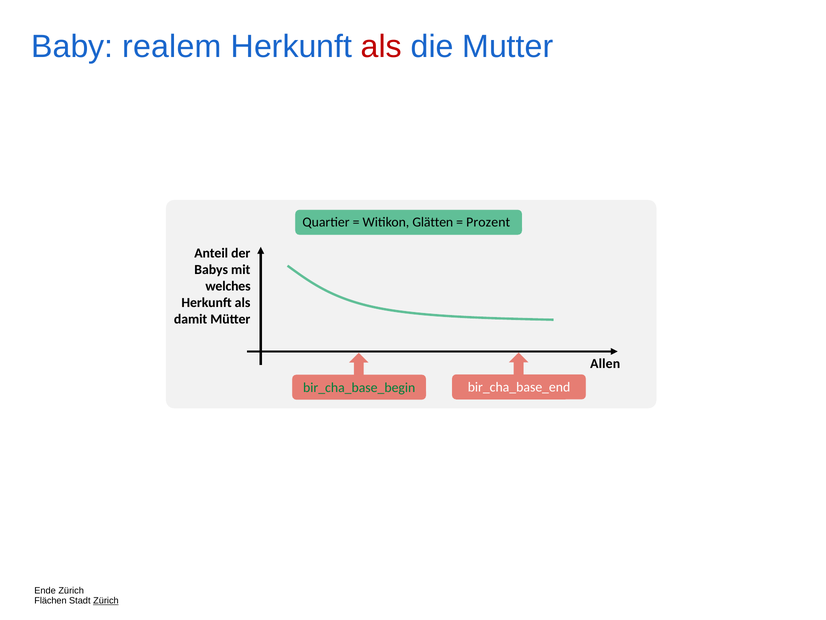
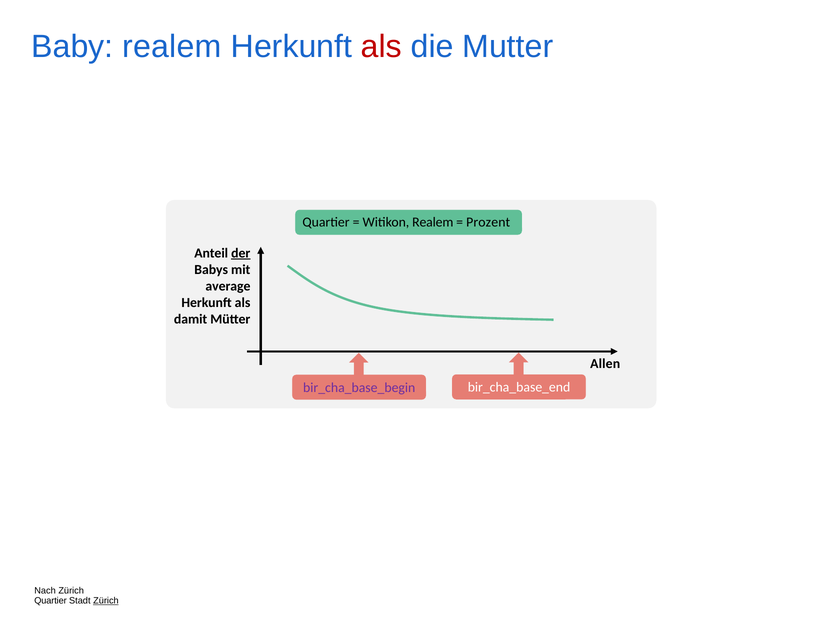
Witikon Glätten: Glätten -> Realem
der underline: none -> present
welches: welches -> average
bir_cha_base_begin colour: green -> purple
Ende: Ende -> Nach
Flächen at (50, 600): Flächen -> Quartier
